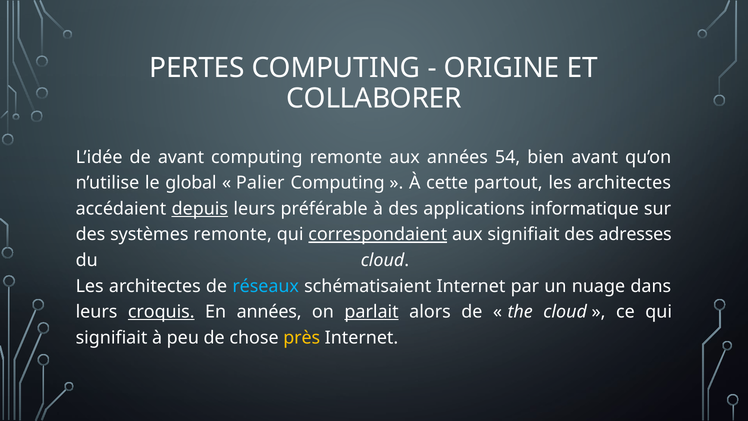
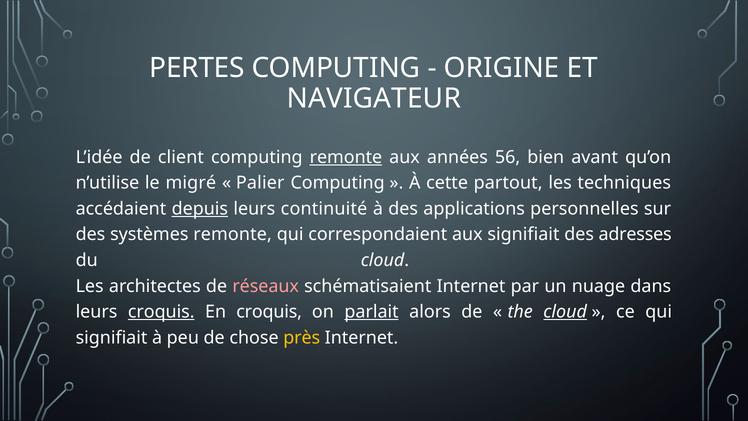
COLLABORER: COLLABORER -> NAVIGATEUR
de avant: avant -> client
remonte at (346, 157) underline: none -> present
54: 54 -> 56
global: global -> migré
architectes at (624, 183): architectes -> techniques
préférable: préférable -> continuité
informatique: informatique -> personnelles
correspondaient underline: present -> none
réseaux colour: light blue -> pink
En années: années -> croquis
cloud at (565, 312) underline: none -> present
